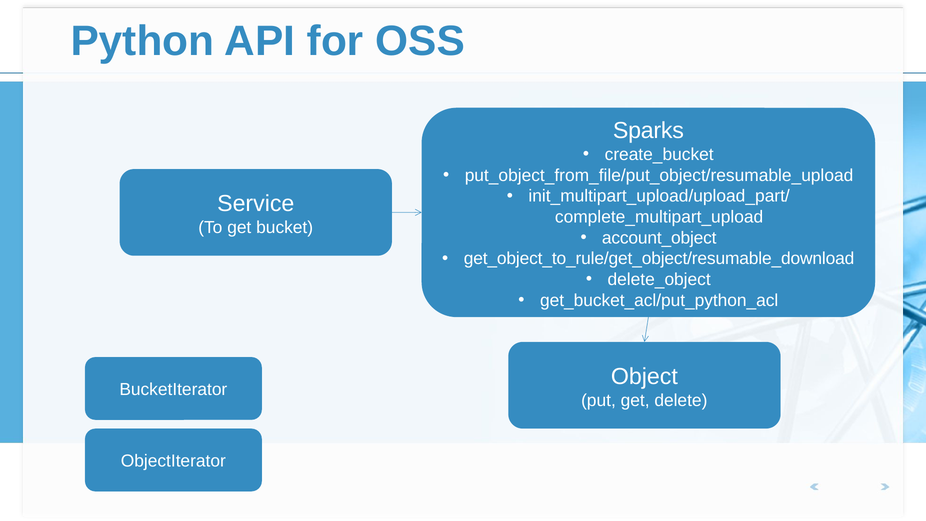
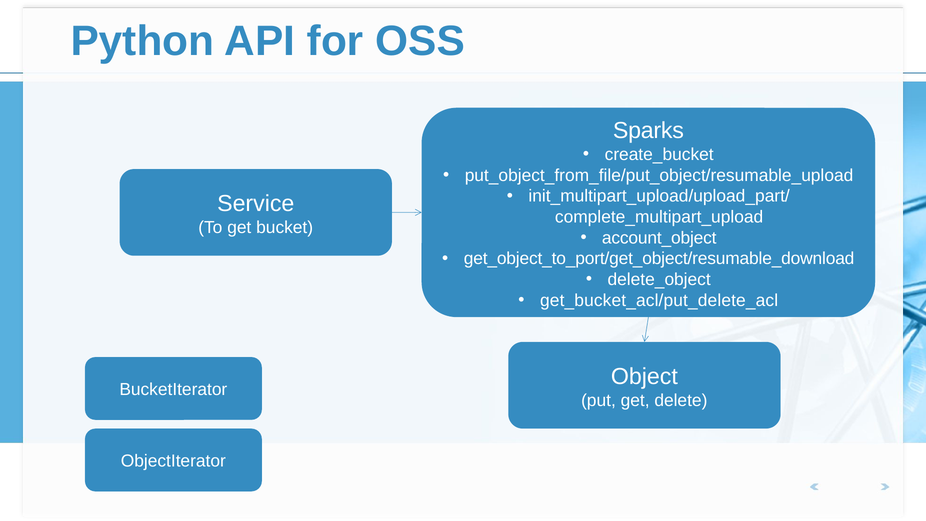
get_object_to_rule/get_object/resumable_download: get_object_to_rule/get_object/resumable_download -> get_object_to_port/get_object/resumable_download
get_bucket_acl/put_python_acl: get_bucket_acl/put_python_acl -> get_bucket_acl/put_delete_acl
